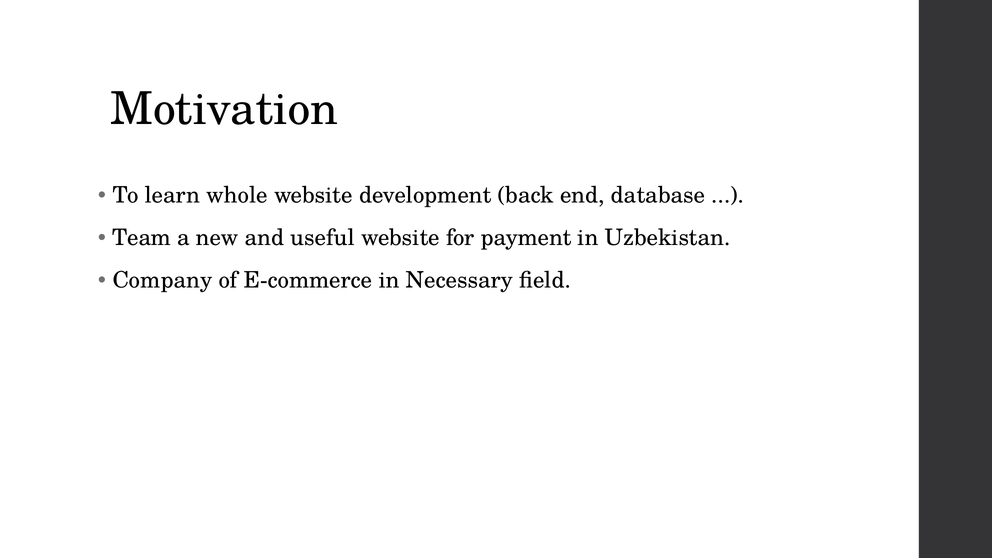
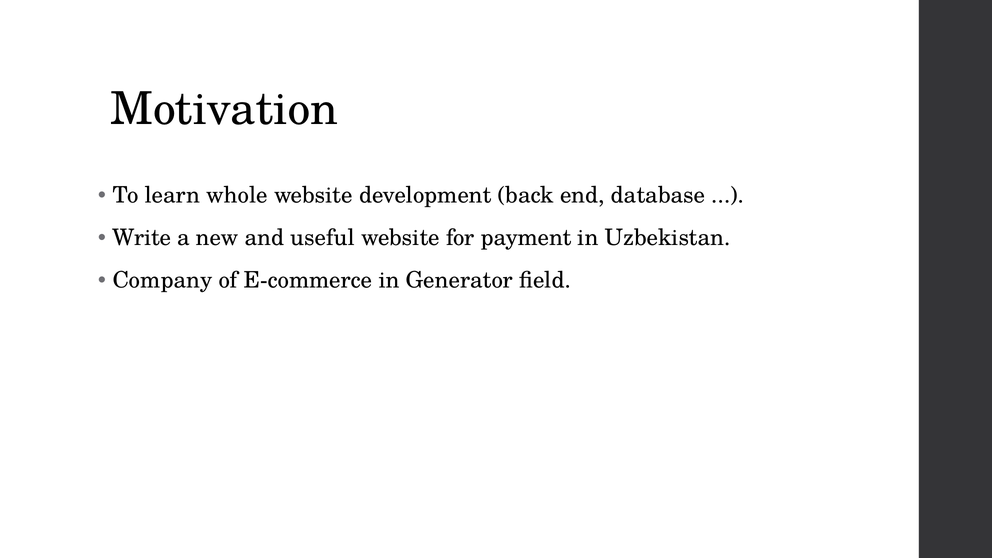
Team: Team -> Write
Necessary: Necessary -> Generator
